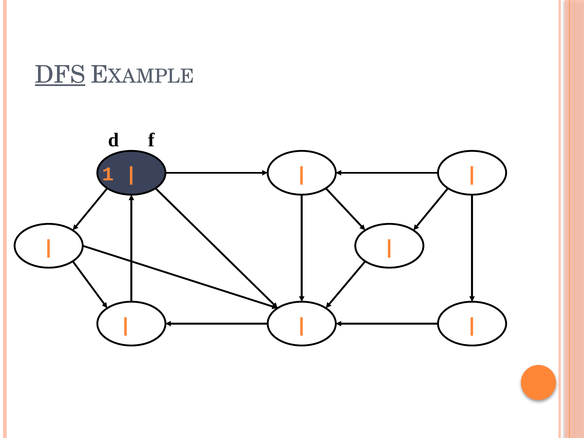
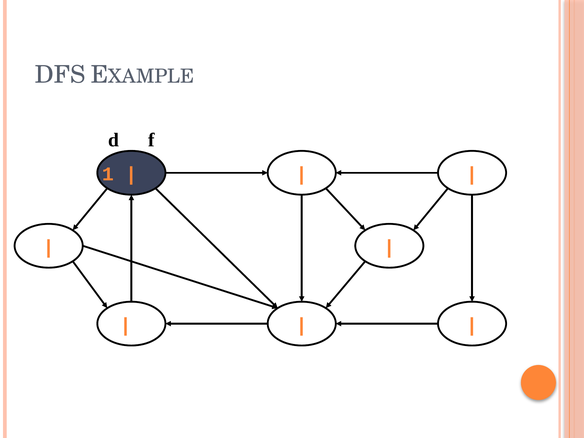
DFS underline: present -> none
